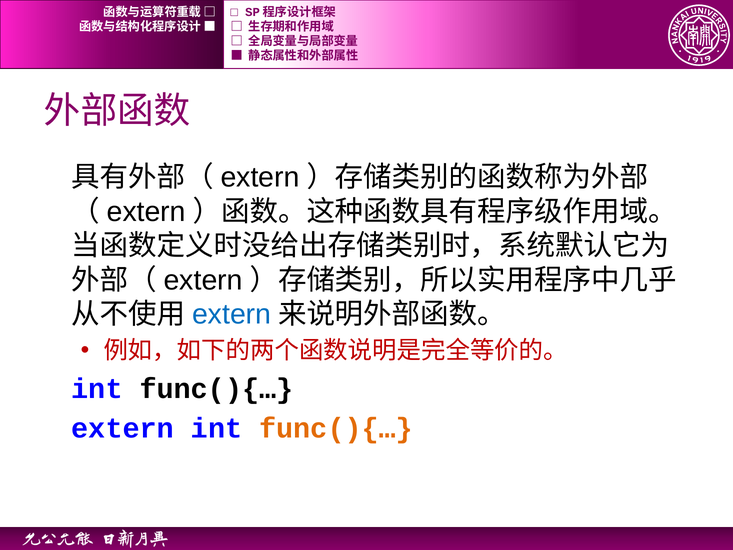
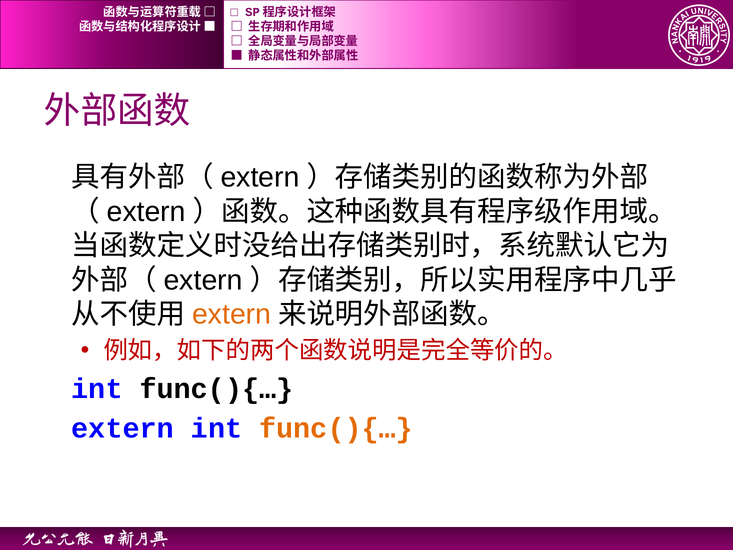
extern at (232, 314) colour: blue -> orange
